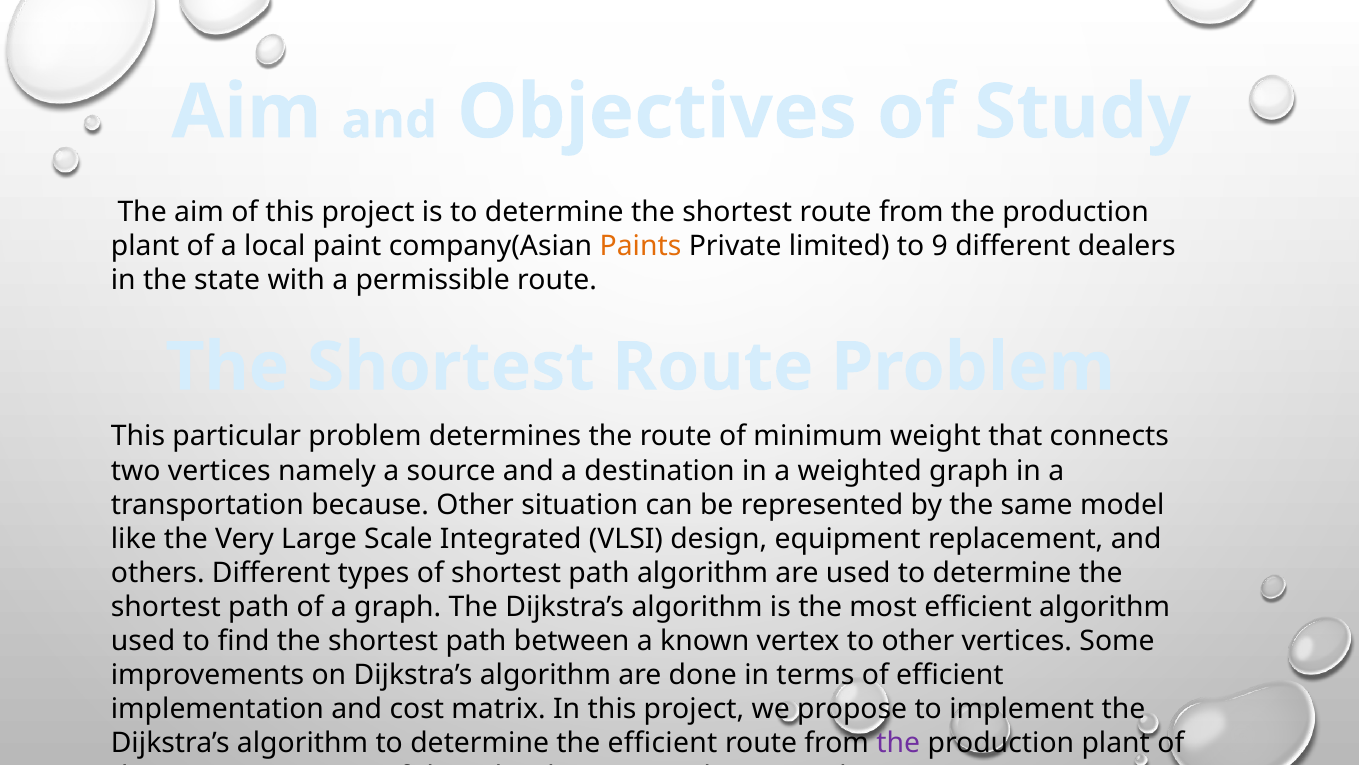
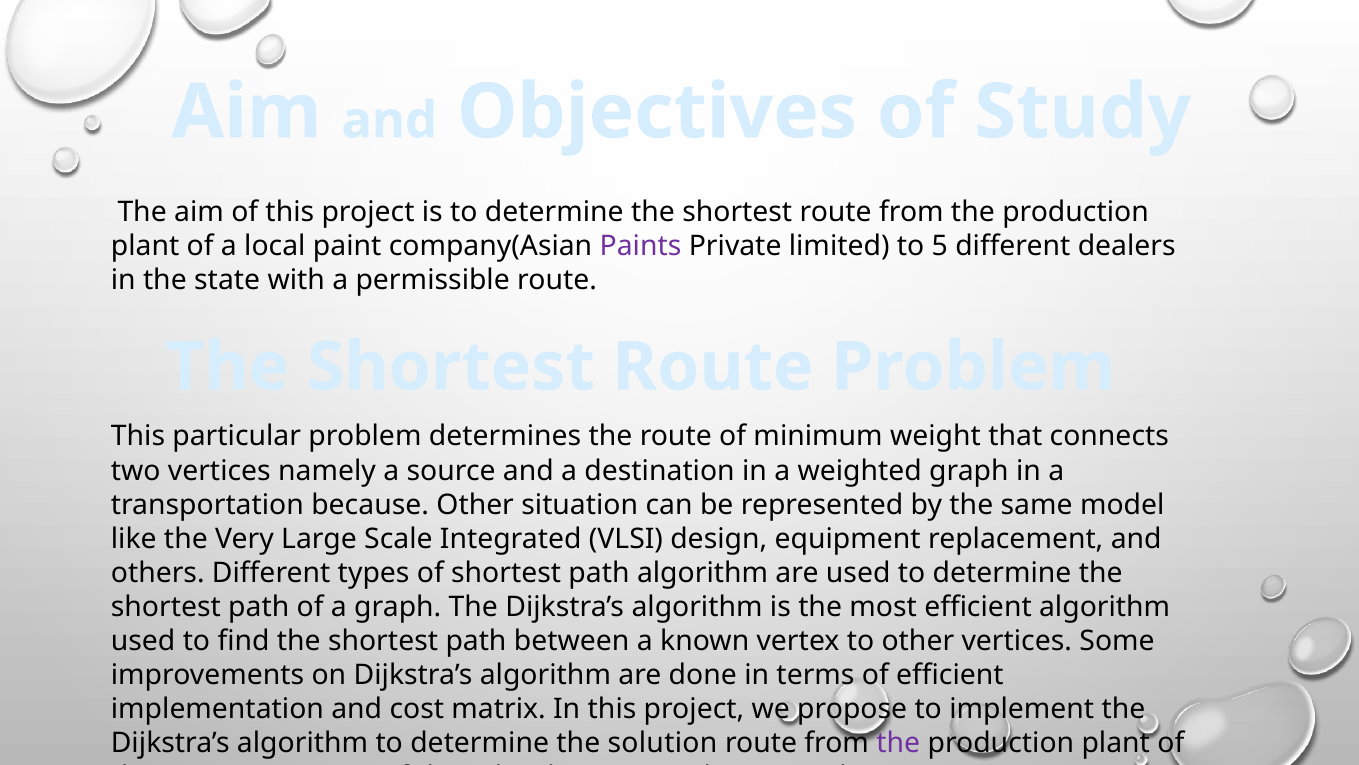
Paints colour: orange -> purple
9: 9 -> 5
the efficient: efficient -> solution
